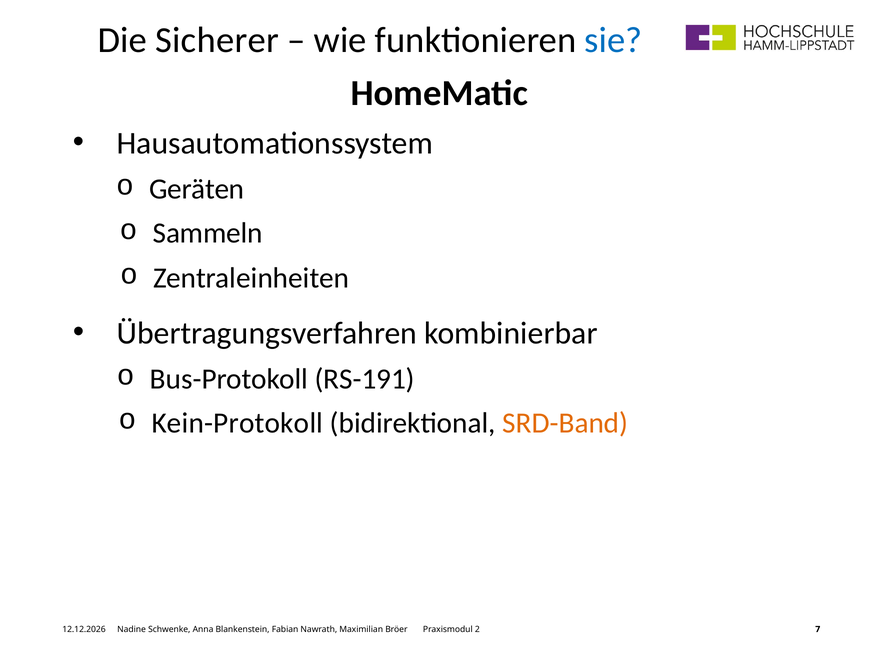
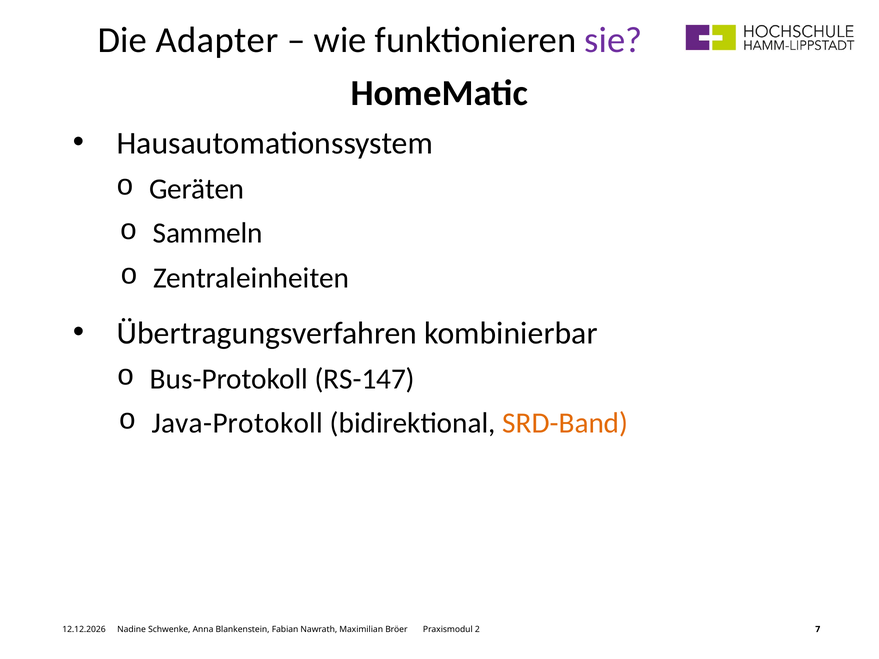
Sicherer: Sicherer -> Adapter
sie colour: blue -> purple
RS-191: RS-191 -> RS-147
Kein-Protokoll: Kein-Protokoll -> Java-Protokoll
